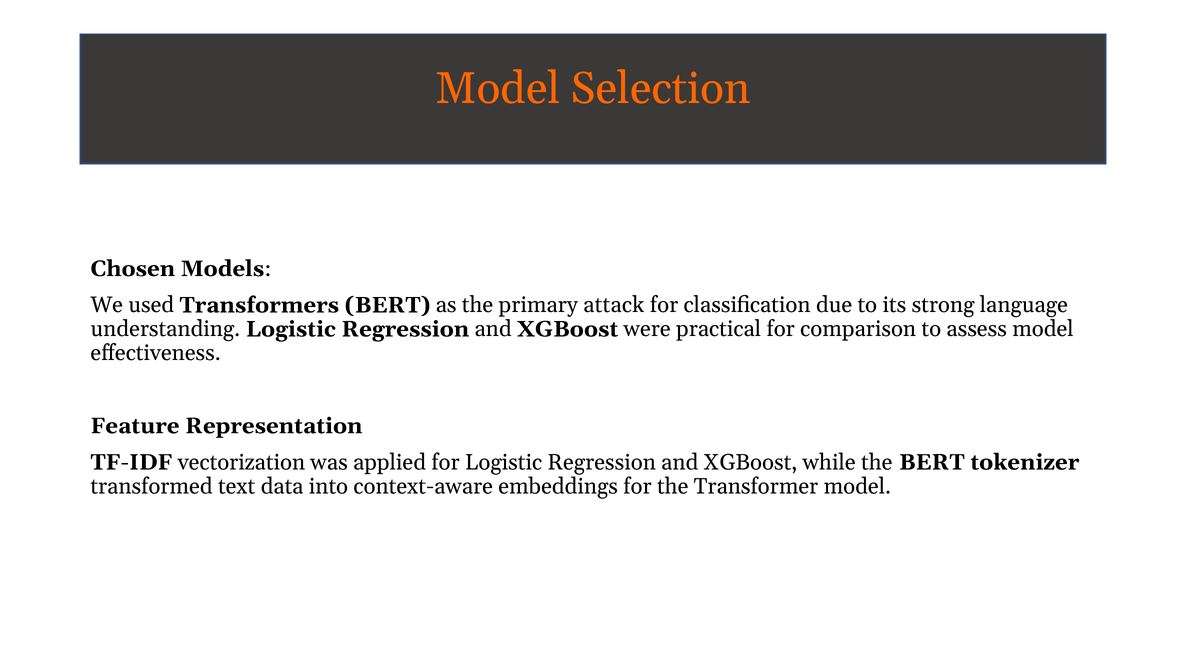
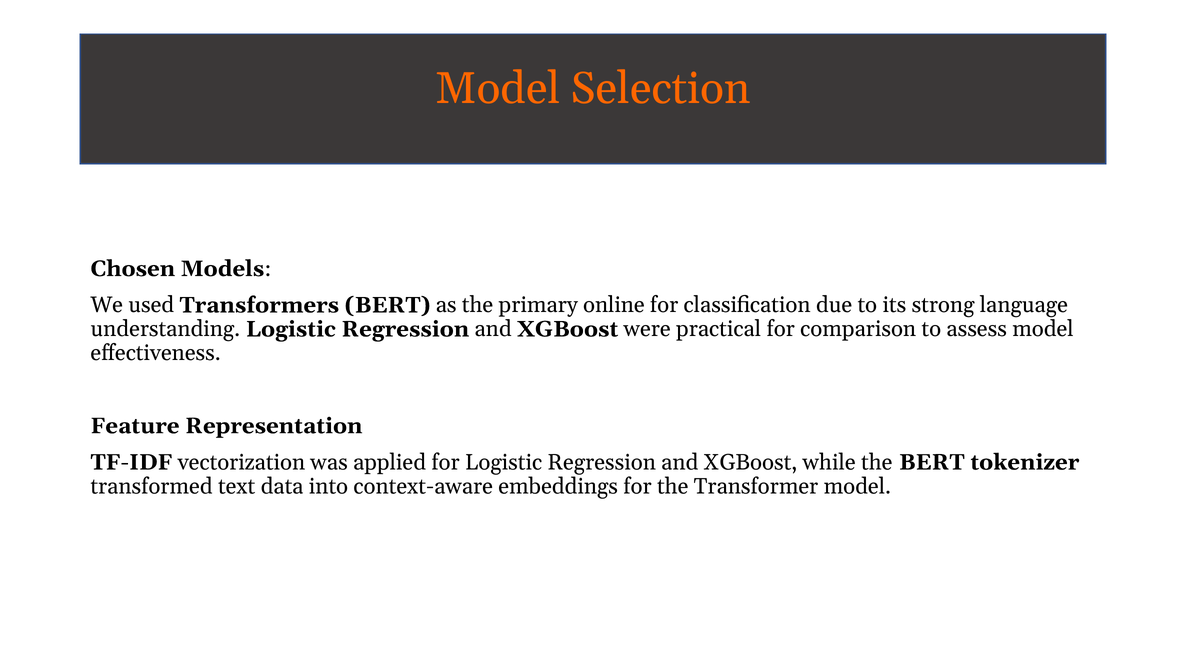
attack: attack -> online
